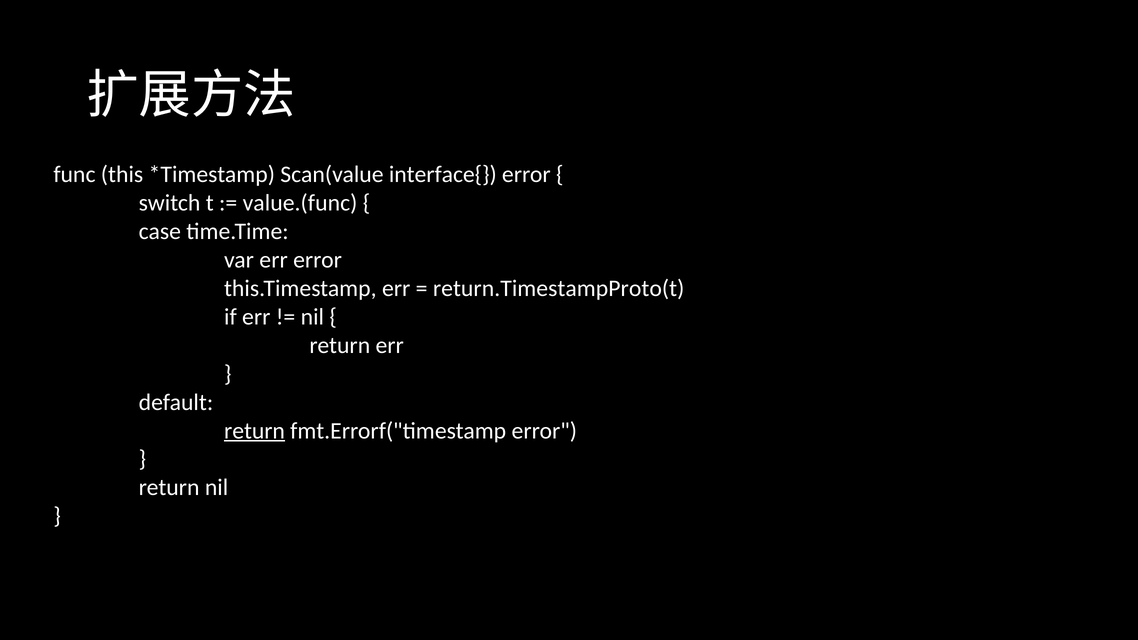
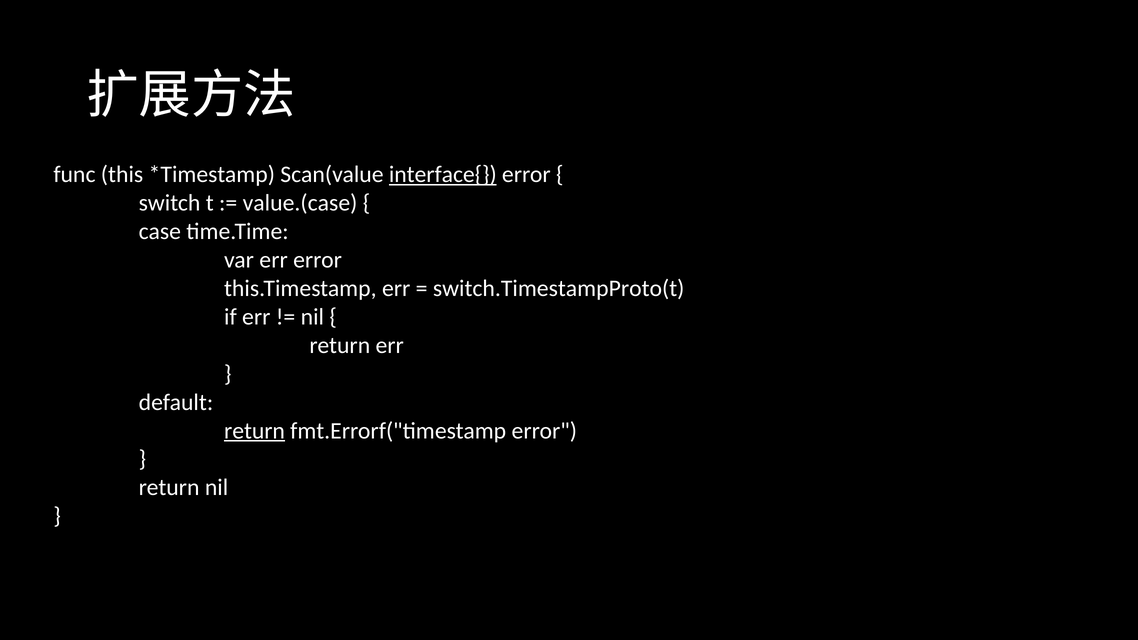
interface{ underline: none -> present
value.(func: value.(func -> value.(case
return.TimestampProto(t: return.TimestampProto(t -> switch.TimestampProto(t
